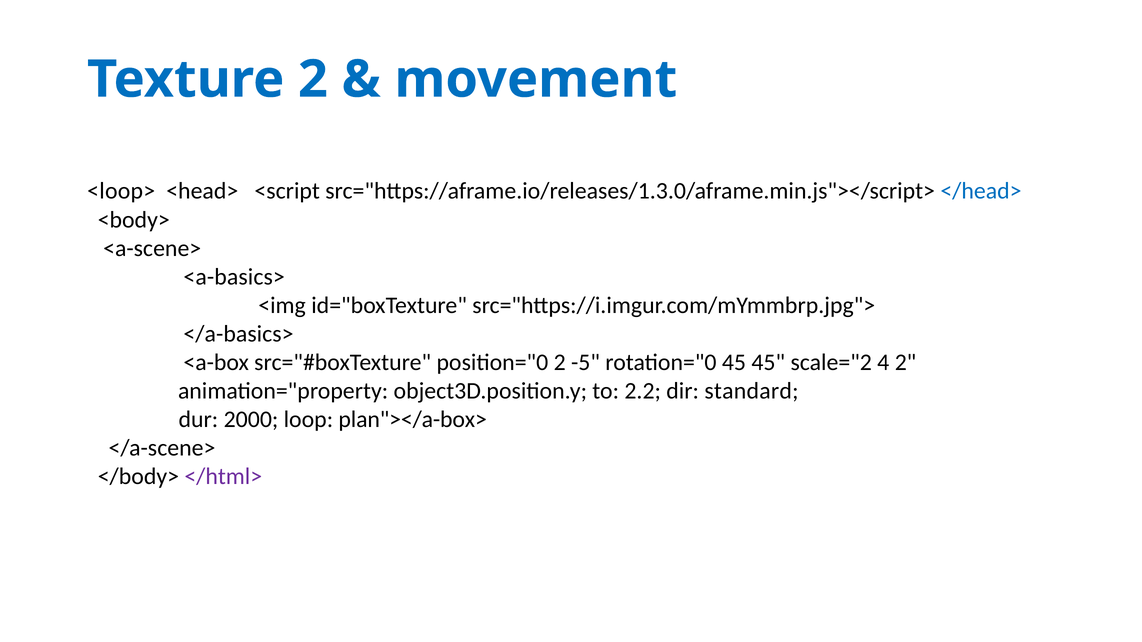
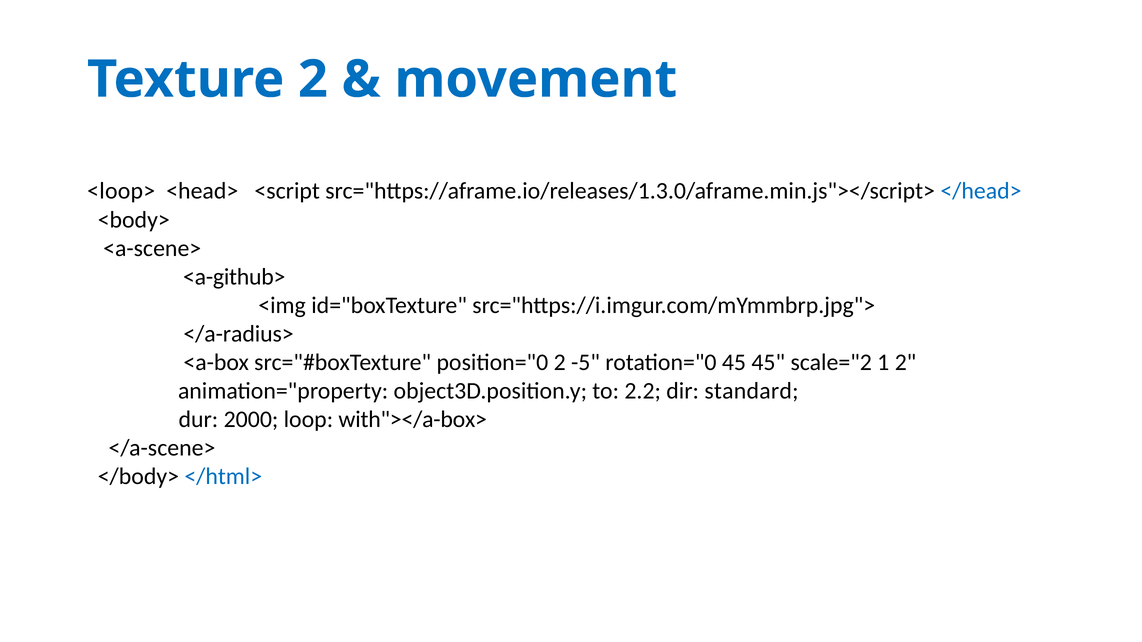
<a-basics>: <a-basics> -> <a-github>
</a-basics>: </a-basics> -> </a-radius>
4: 4 -> 1
plan"></a-box>: plan"></a-box> -> with"></a-box>
</html> colour: purple -> blue
